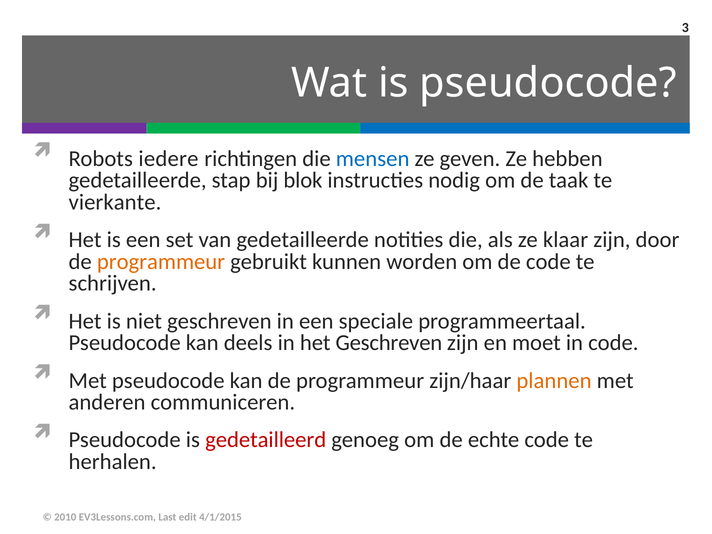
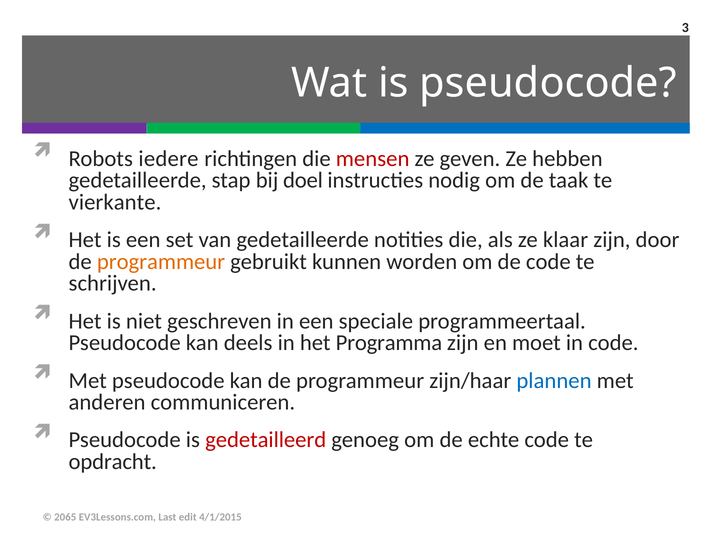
mensen colour: blue -> red
blok: blok -> doel
het Geschreven: Geschreven -> Programma
plannen colour: orange -> blue
herhalen: herhalen -> opdracht
2010: 2010 -> 2065
